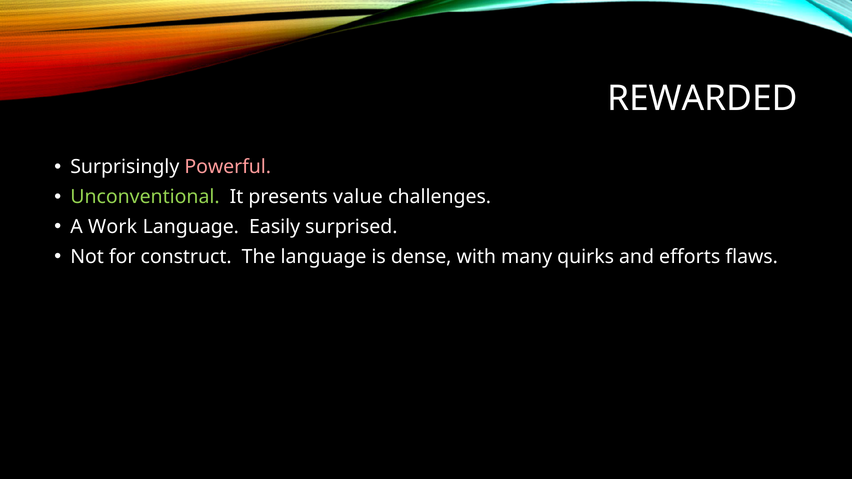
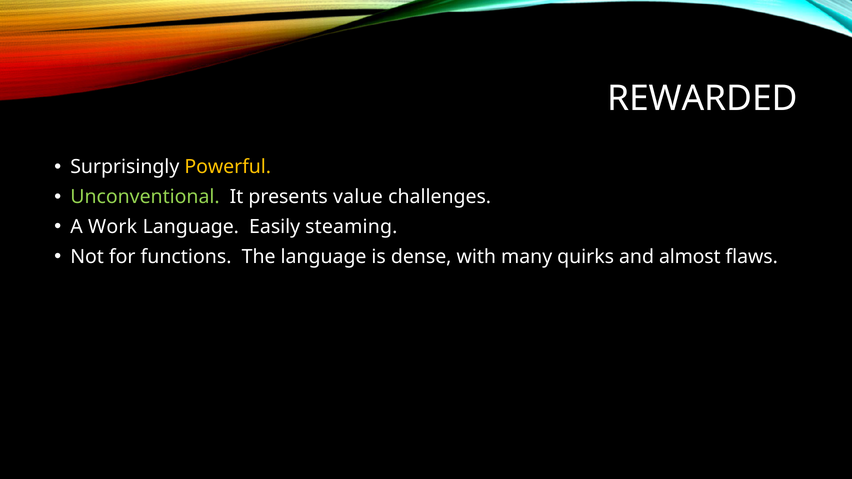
Powerful colour: pink -> yellow
surprised: surprised -> steaming
construct: construct -> functions
efforts: efforts -> almost
